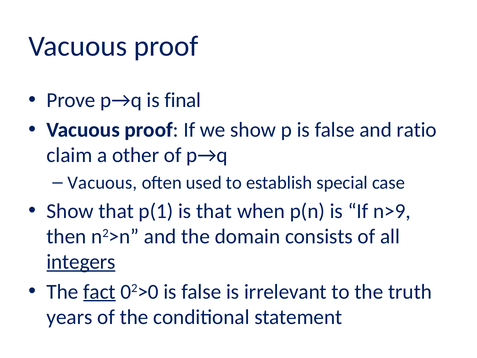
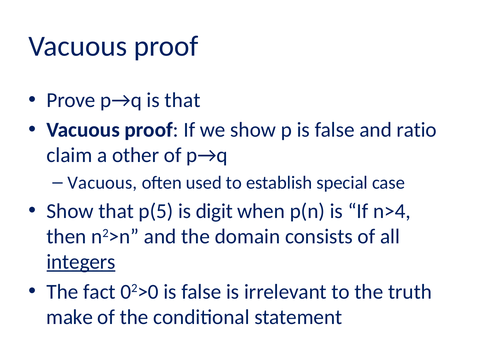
is final: final -> that
p(1: p(1 -> p(5
is that: that -> digit
n>9: n>9 -> n>4
fact underline: present -> none
years: years -> make
